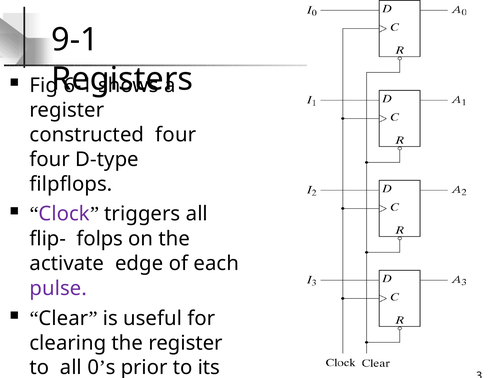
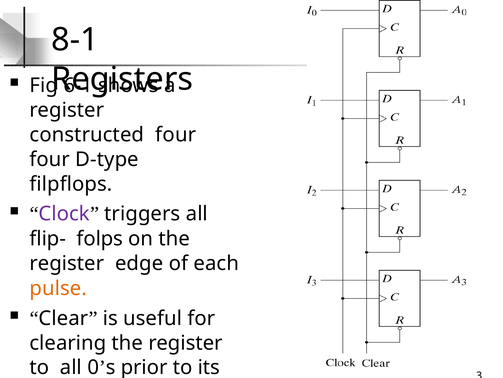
9-1: 9-1 -> 8-1
activate at (67, 264): activate -> register
pulse colour: purple -> orange
